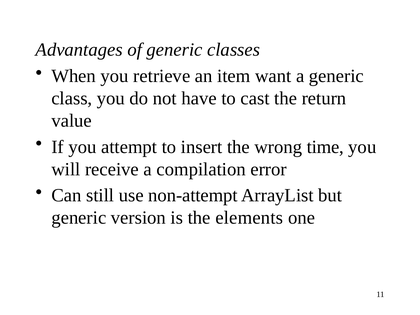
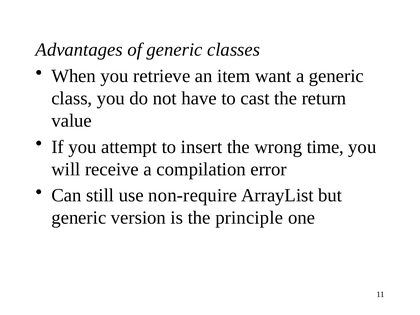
non-attempt: non-attempt -> non-require
elements: elements -> principle
